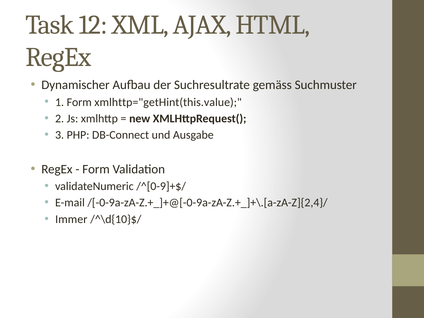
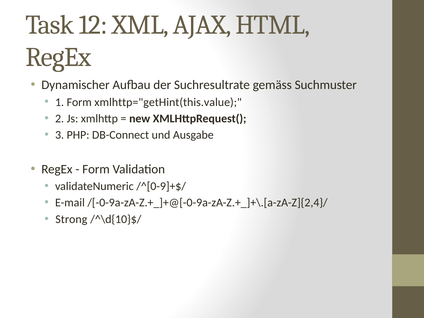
Immer: Immer -> Strong
